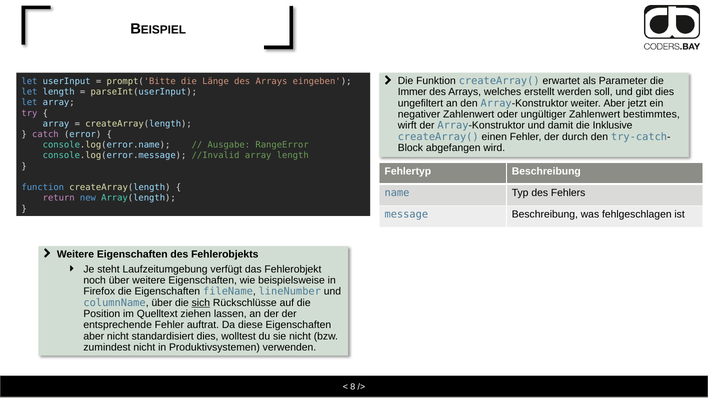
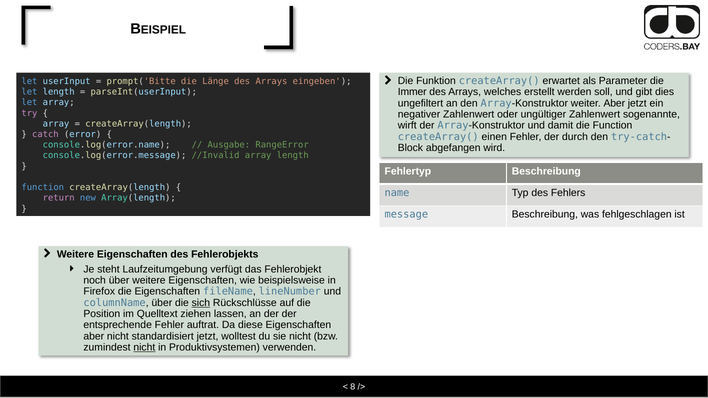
bestimmtes: bestimmtes -> sogenannte
die Inklusive: Inklusive -> Function
standardisiert dies: dies -> jetzt
nicht at (144, 347) underline: none -> present
